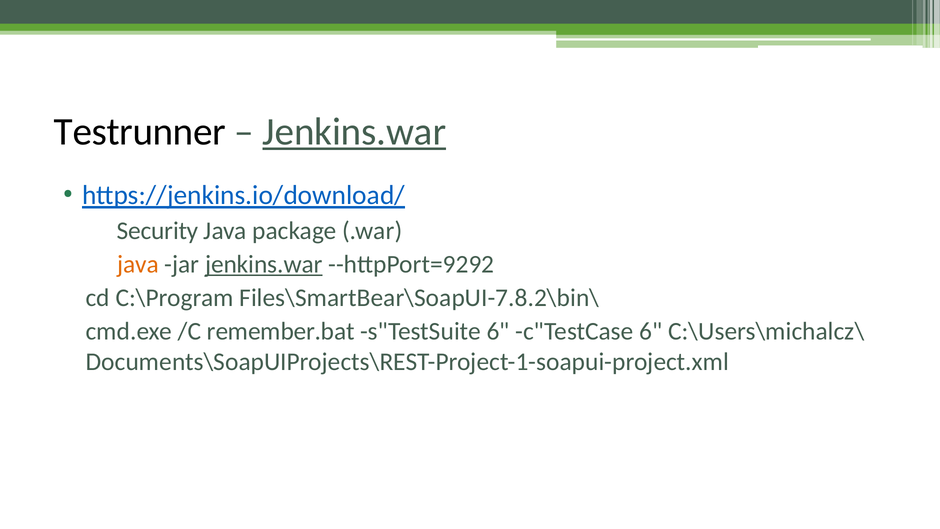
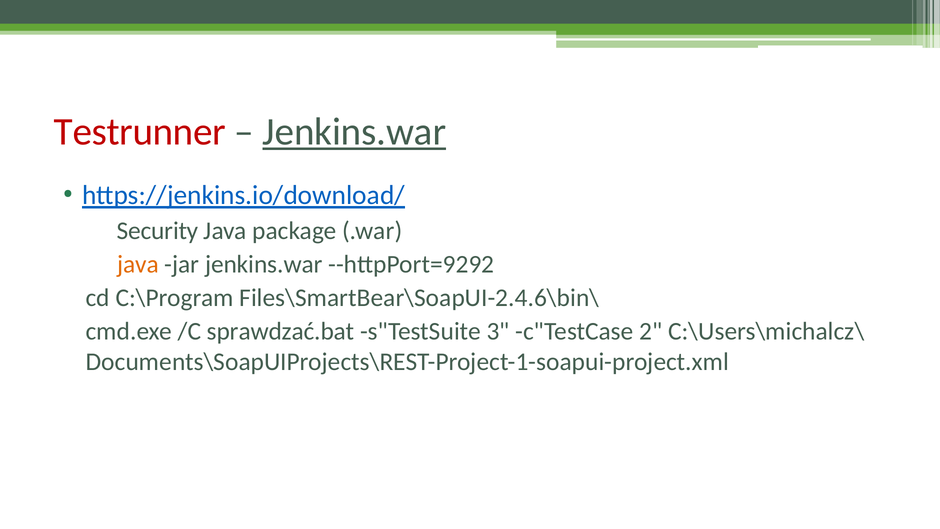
Testrunner colour: black -> red
jenkins.war at (264, 264) underline: present -> none
Files\SmartBear\SoapUI-7.8.2\bin\: Files\SmartBear\SoapUI-7.8.2\bin\ -> Files\SmartBear\SoapUI-2.4.6\bin\
remember.bat: remember.bat -> sprawdzać.bat
s"TestSuite 6: 6 -> 3
c"TestCase 6: 6 -> 2
